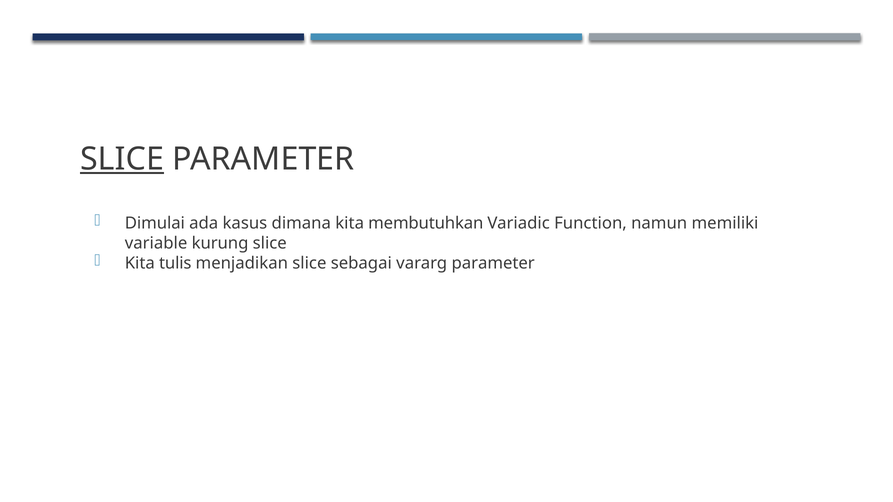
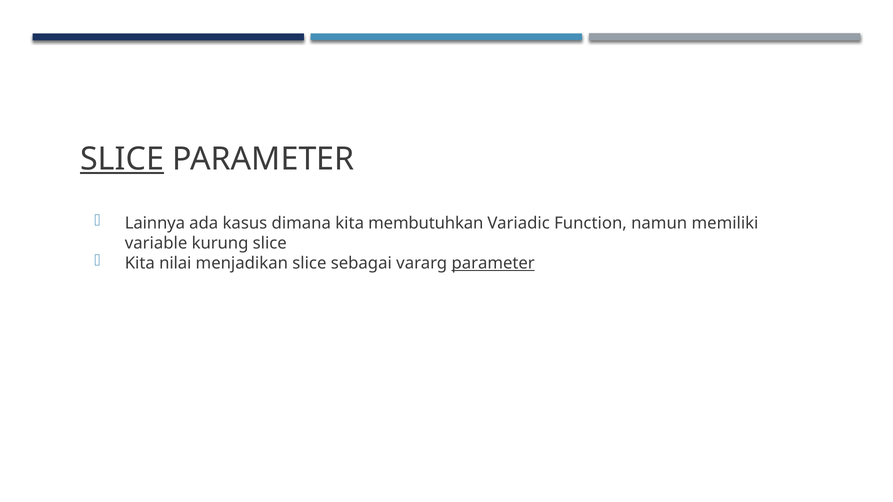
Dimulai: Dimulai -> Lainnya
tulis: tulis -> nilai
parameter at (493, 263) underline: none -> present
